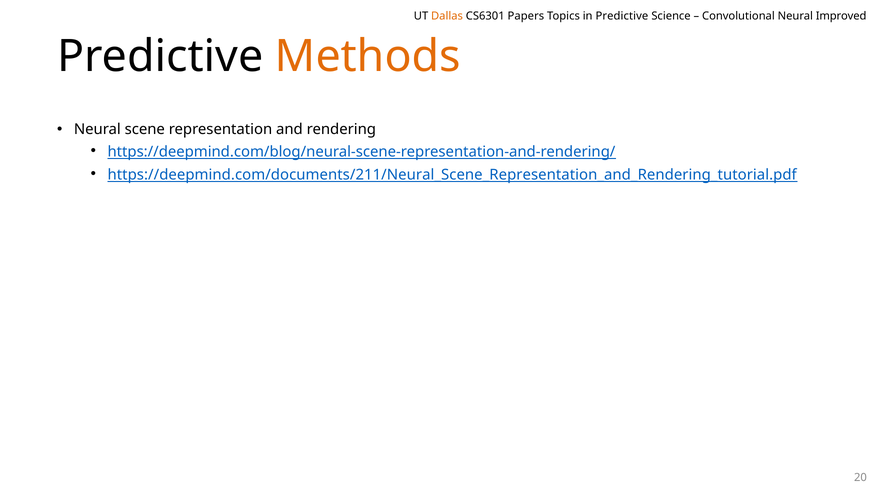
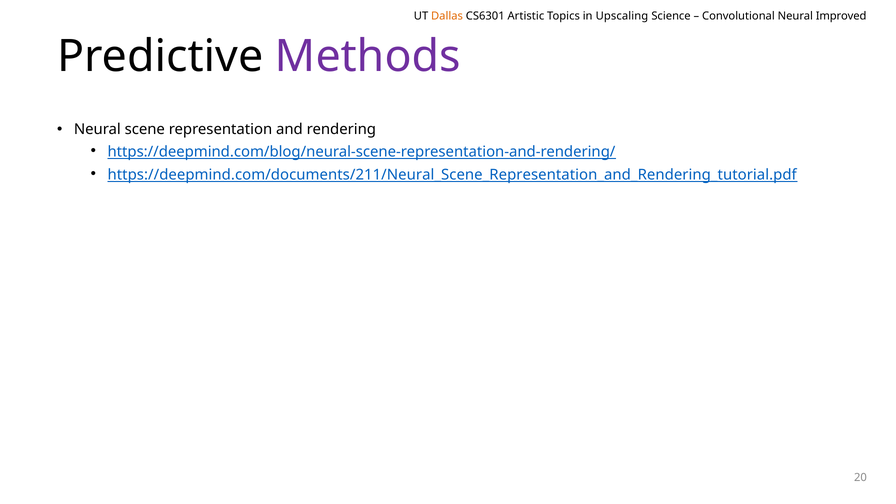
Papers: Papers -> Artistic
in Predictive: Predictive -> Upscaling
Methods colour: orange -> purple
